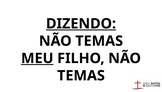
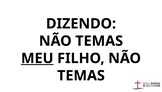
DIZENDO underline: present -> none
